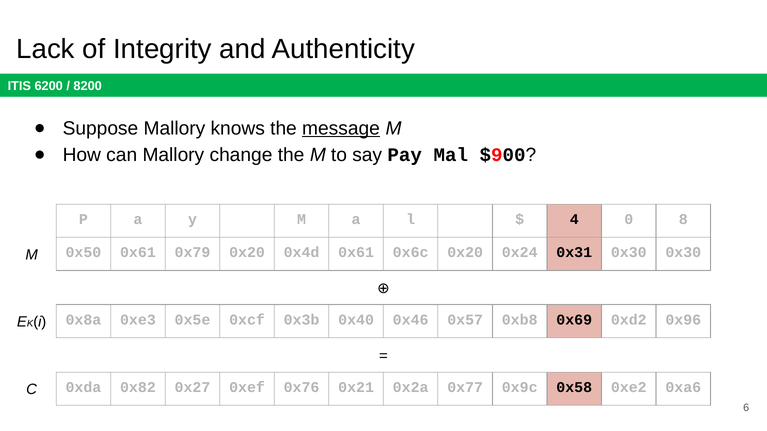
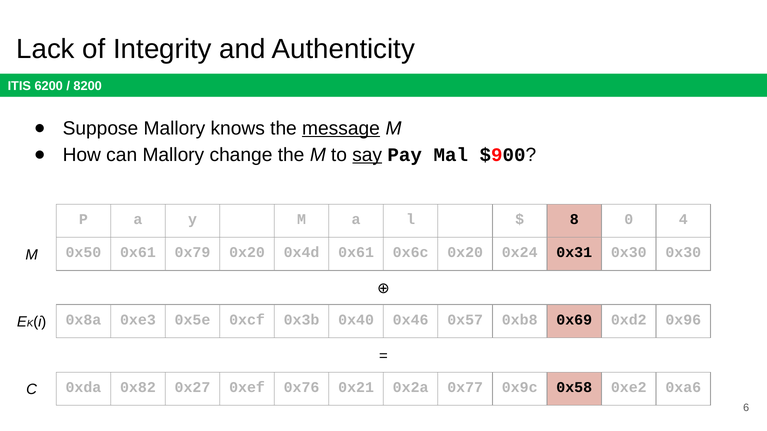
say underline: none -> present
4: 4 -> 8
8: 8 -> 4
